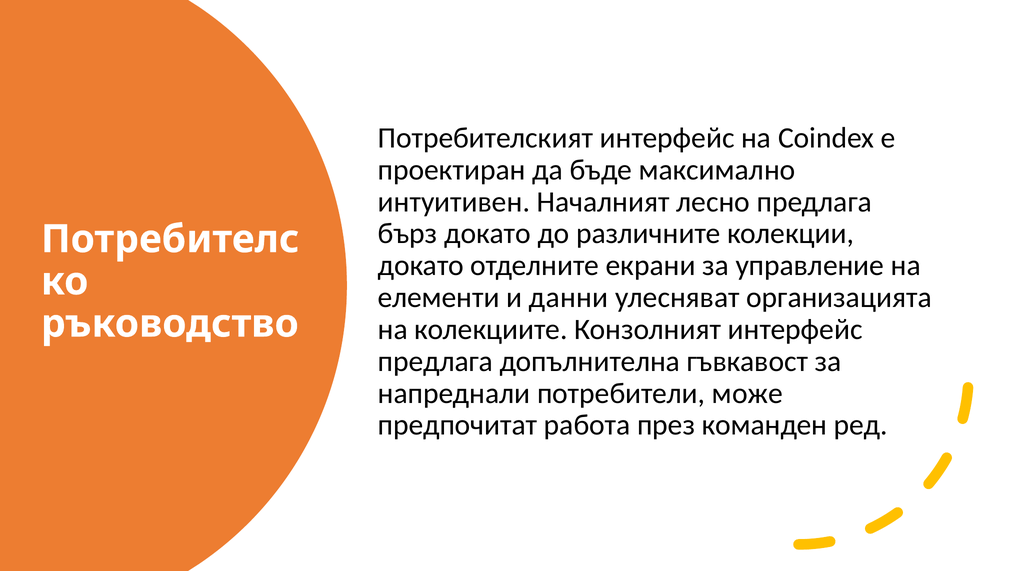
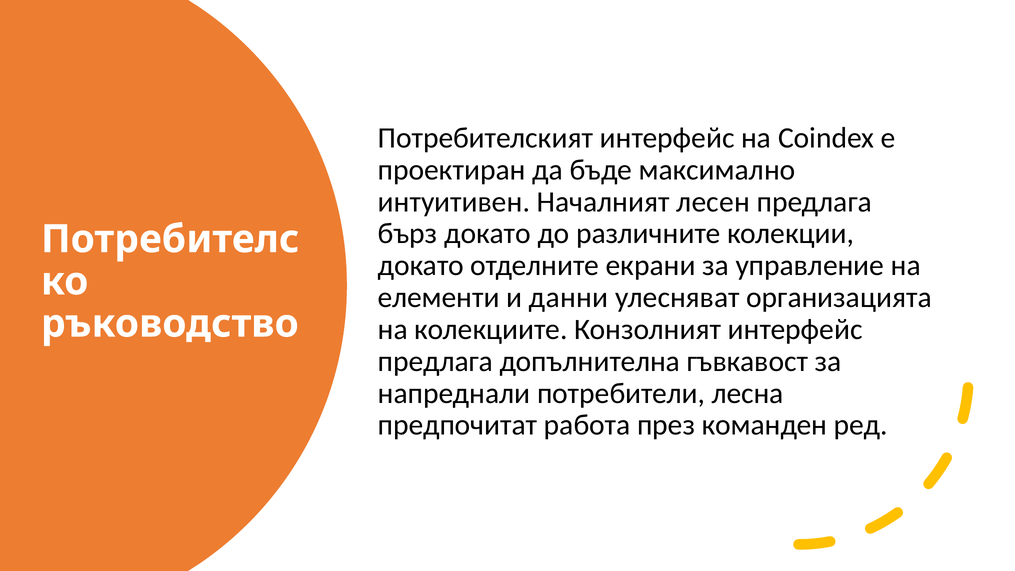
лесно: лесно -> лесен
може: може -> лесна
